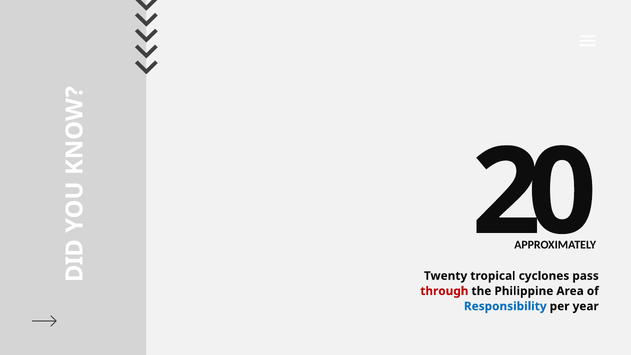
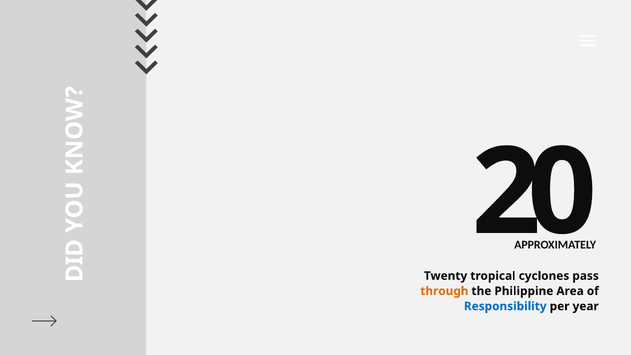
through colour: red -> orange
